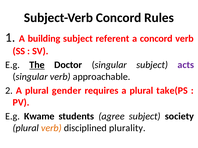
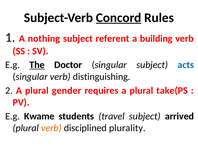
Concord at (119, 18) underline: none -> present
building: building -> nothing
a concord: concord -> building
acts colour: purple -> blue
approachable: approachable -> distinguishing
agree: agree -> travel
society: society -> arrived
